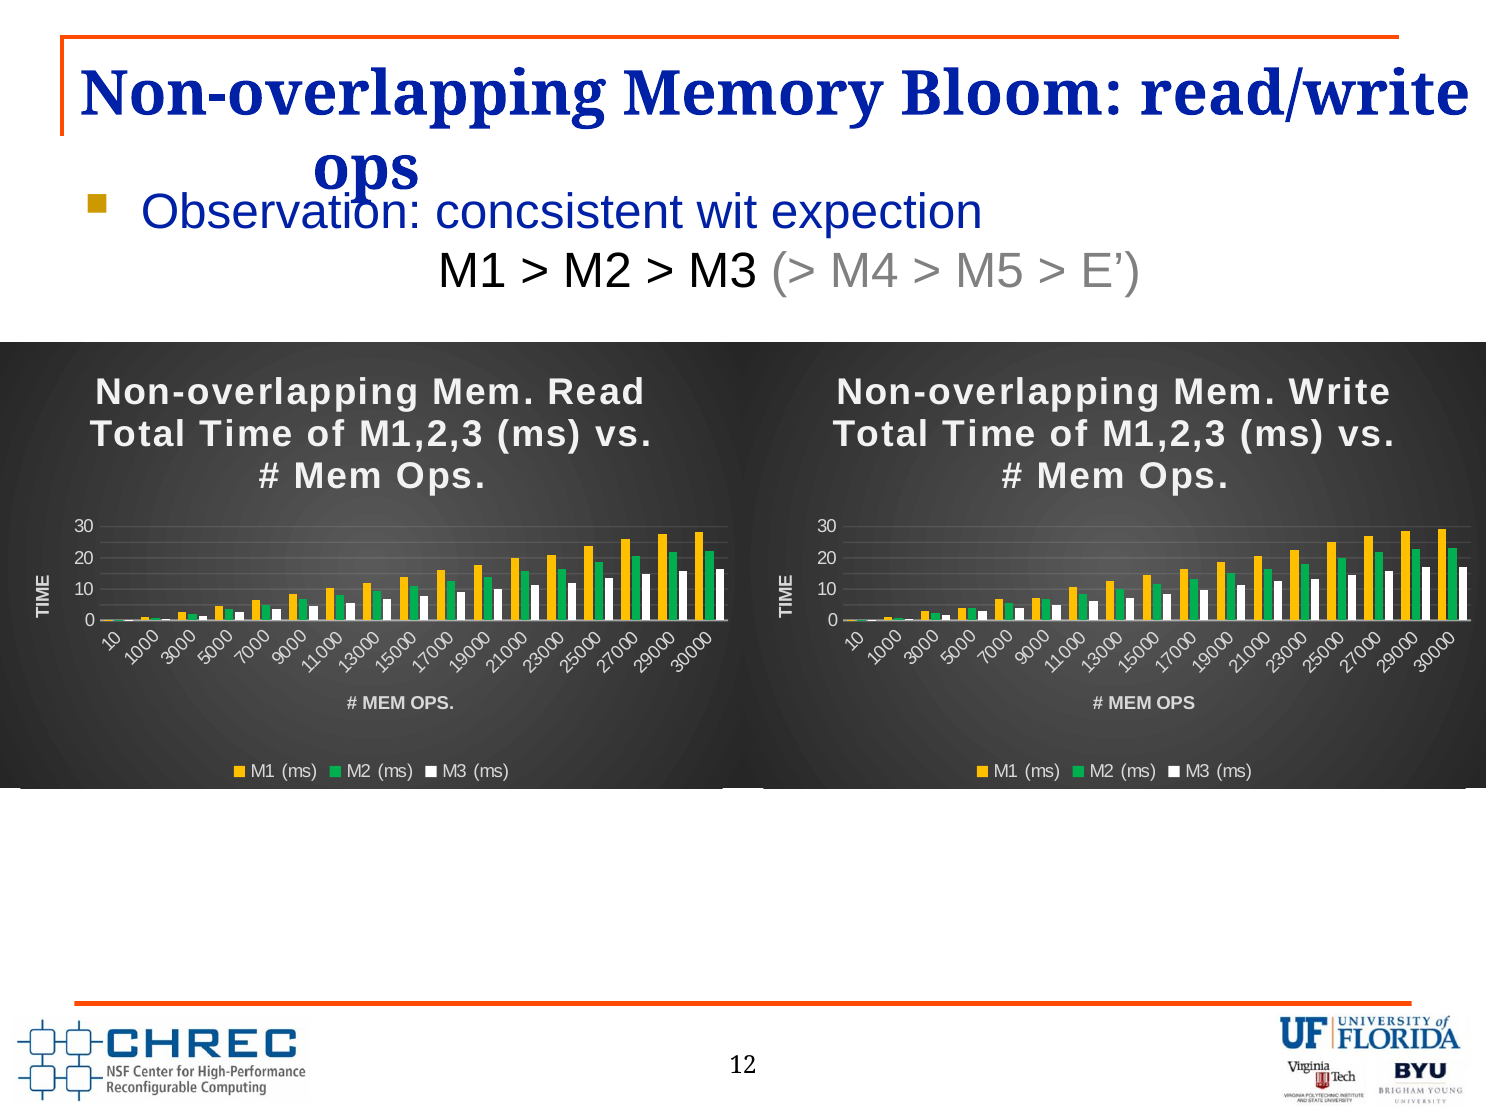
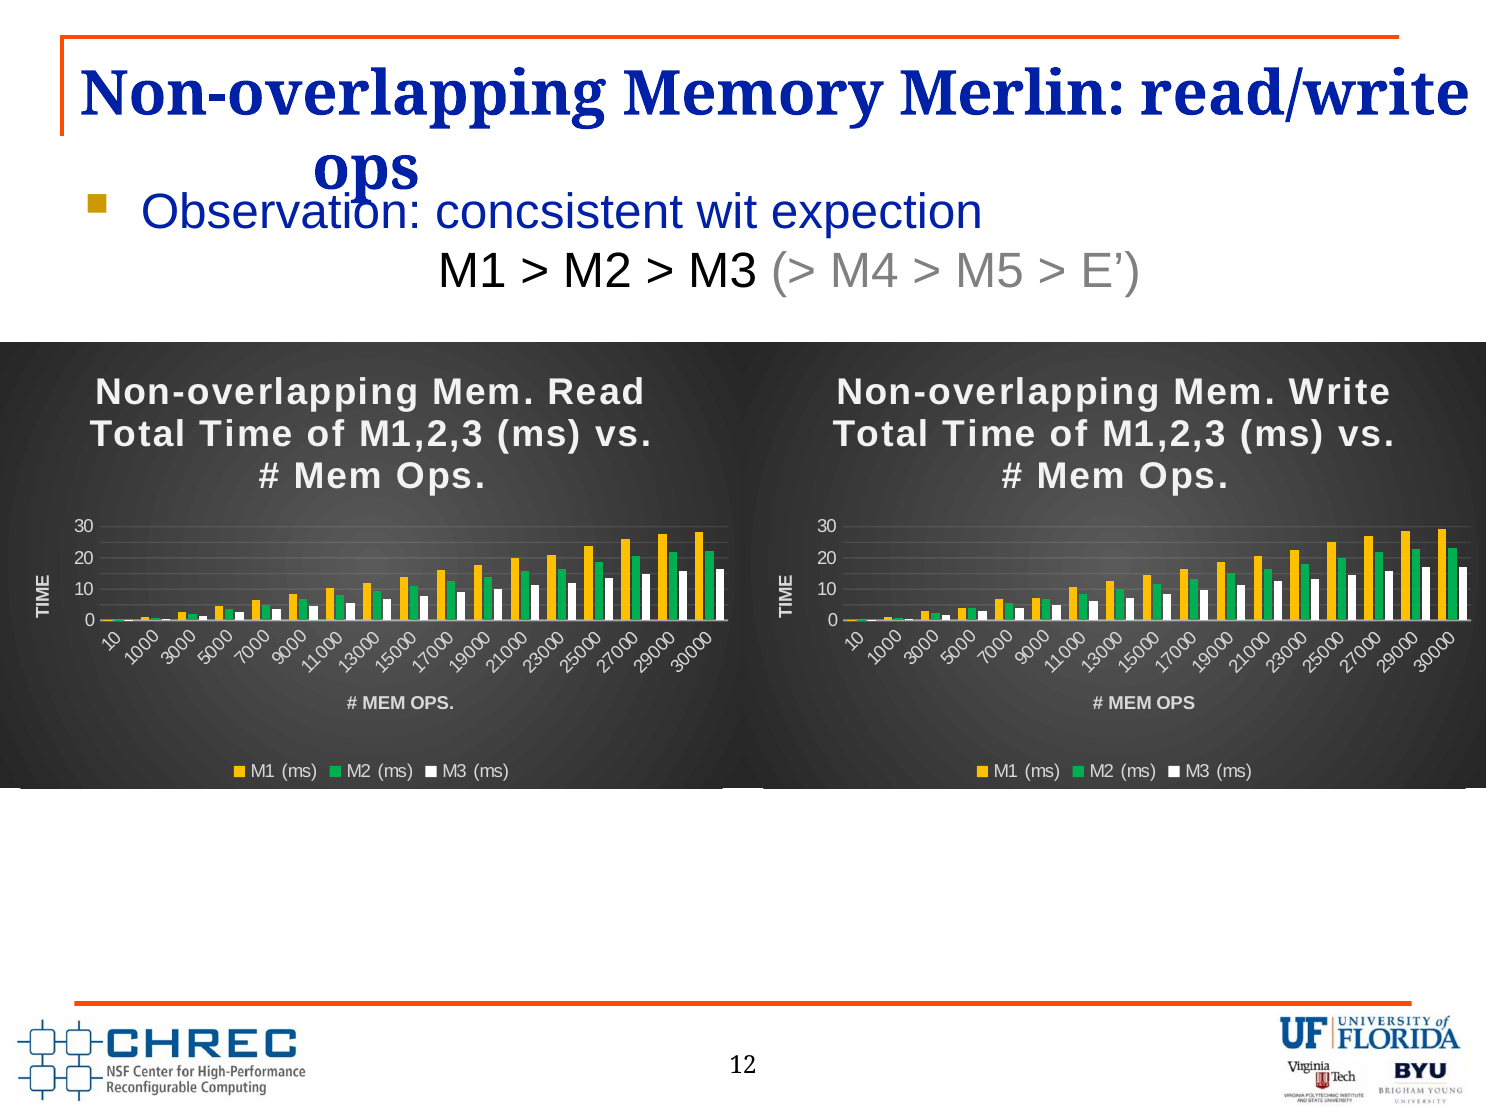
Bloom: Bloom -> Merlin
